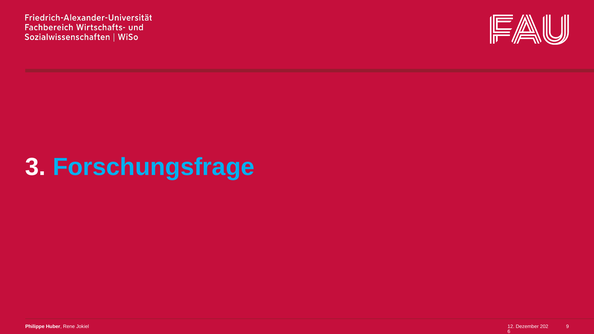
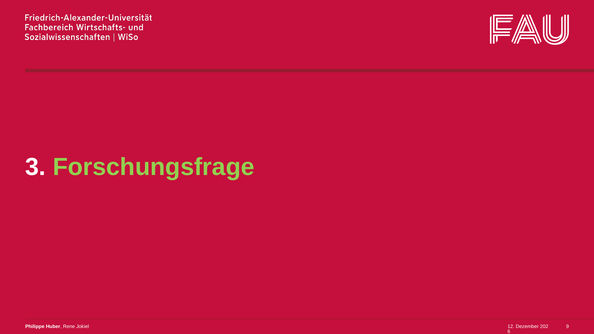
Forschungsfrage colour: light blue -> light green
